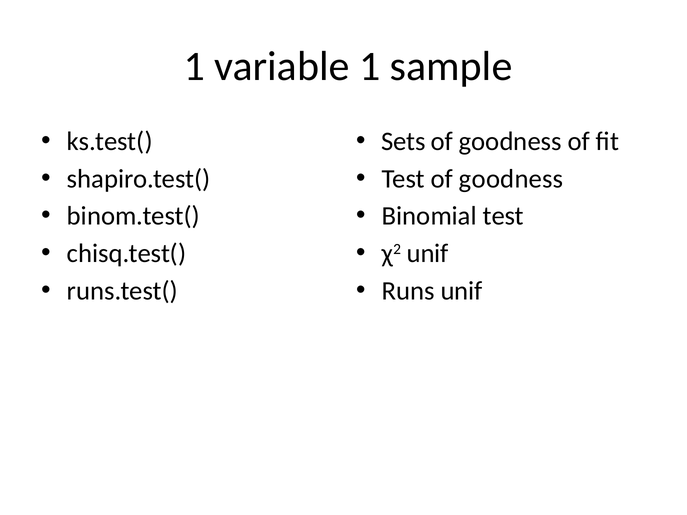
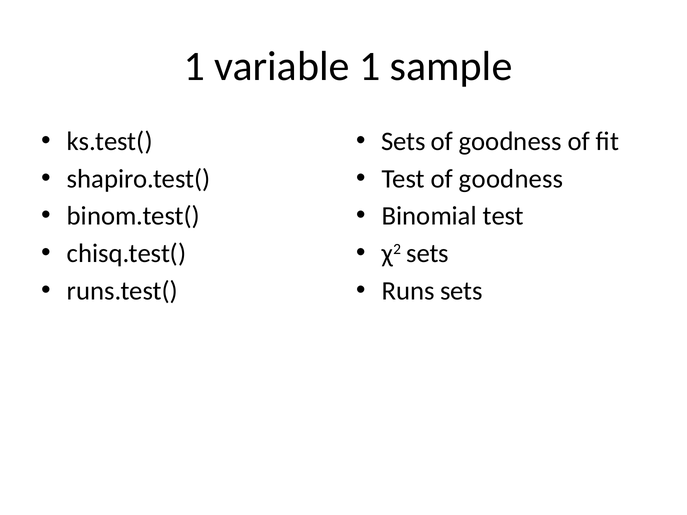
χ2 unif: unif -> sets
Runs unif: unif -> sets
